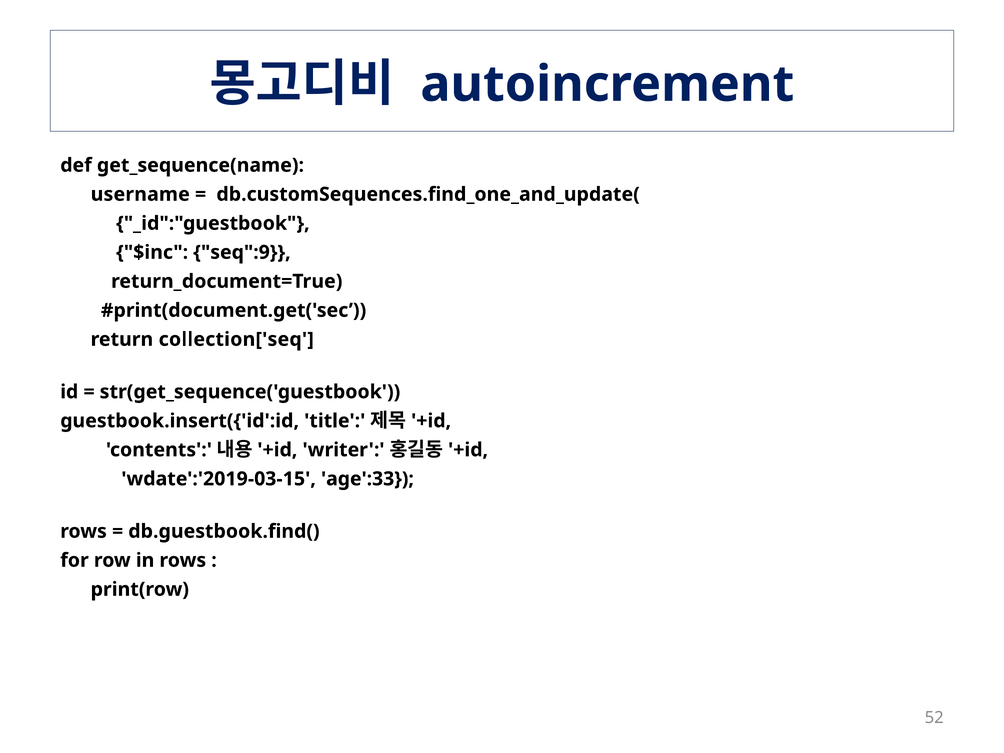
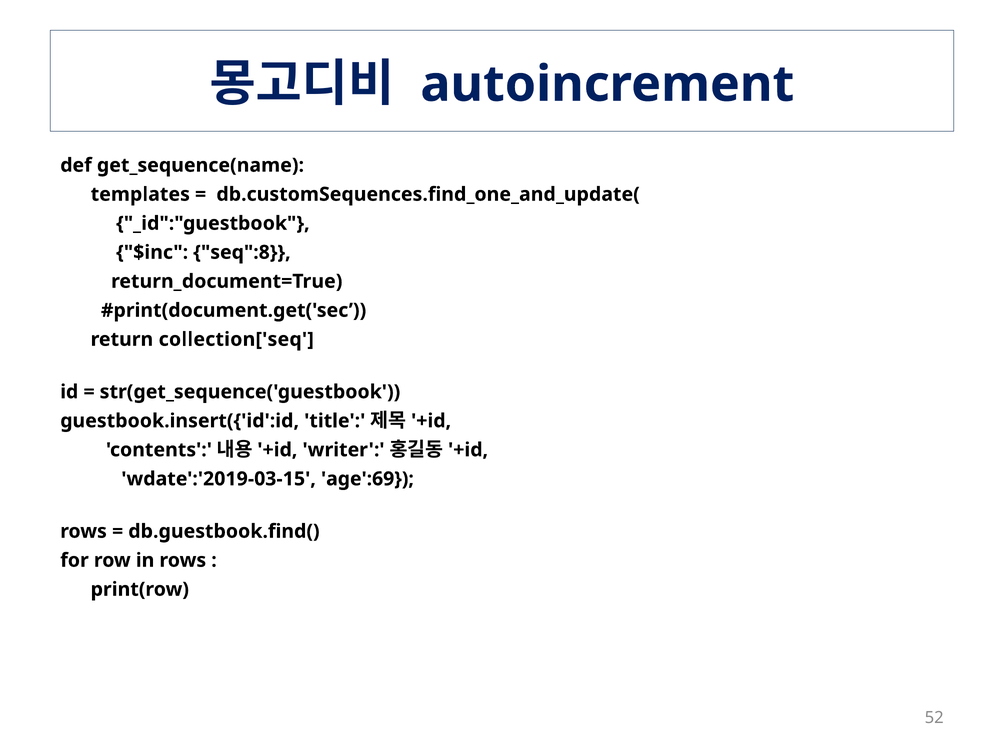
username: username -> templates
seq":9: seq":9 -> seq":8
age':33: age':33 -> age':69
